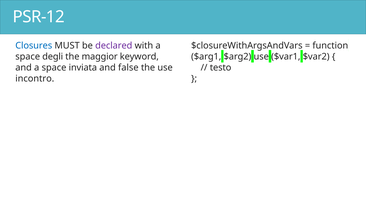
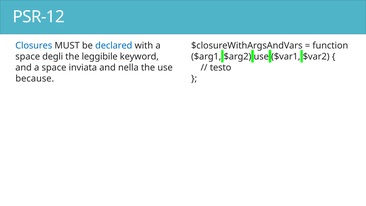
declared colour: purple -> blue
maggior: maggior -> leggibile
false: false -> nella
incontro: incontro -> because
